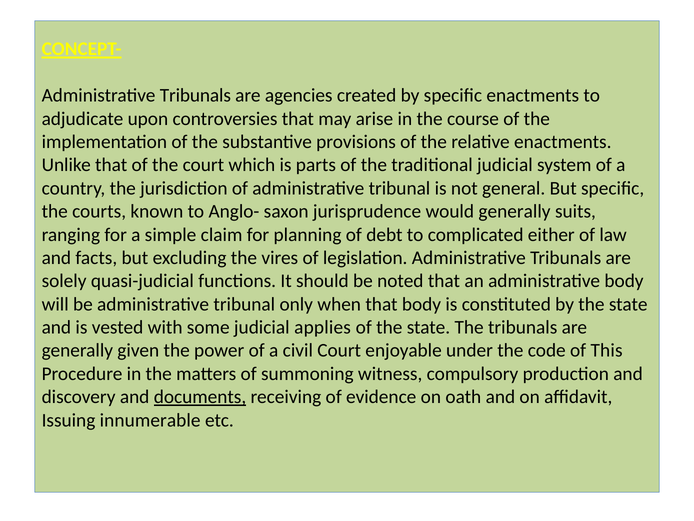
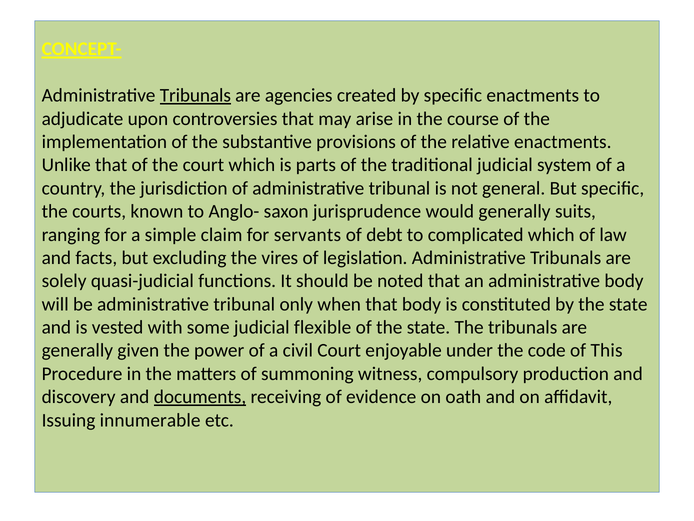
Tribunals at (195, 95) underline: none -> present
planning: planning -> servants
complicated either: either -> which
applies: applies -> flexible
